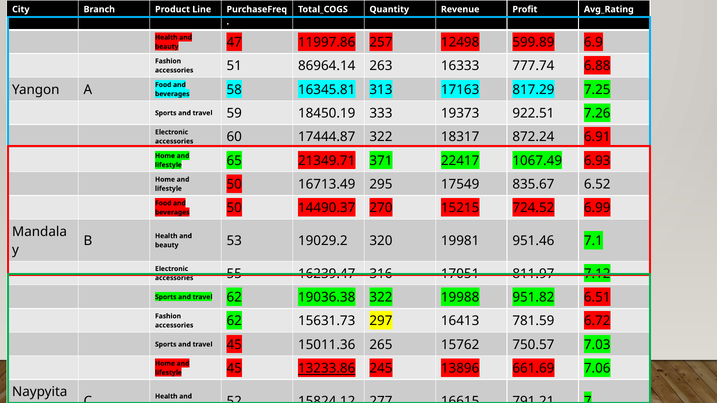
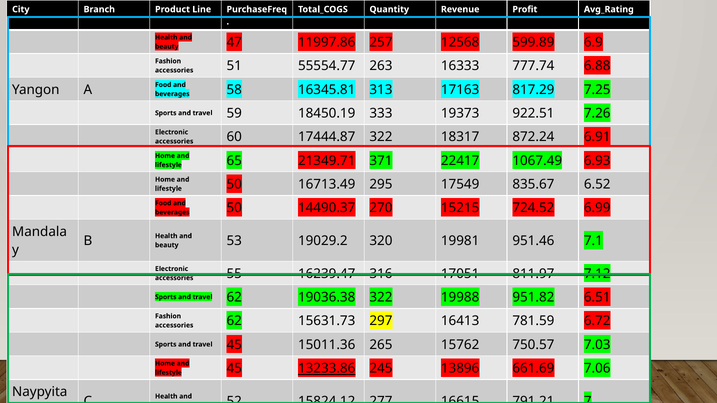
12498: 12498 -> 12568
86964.14: 86964.14 -> 55554.77
